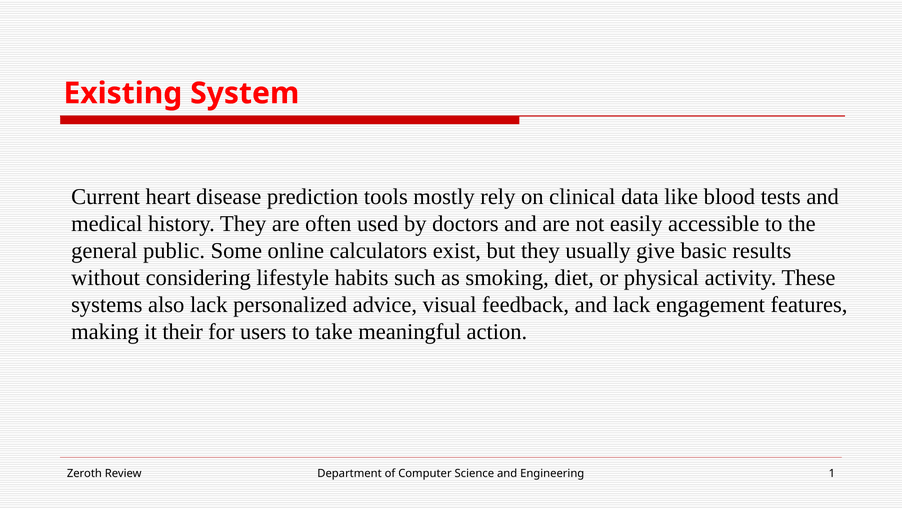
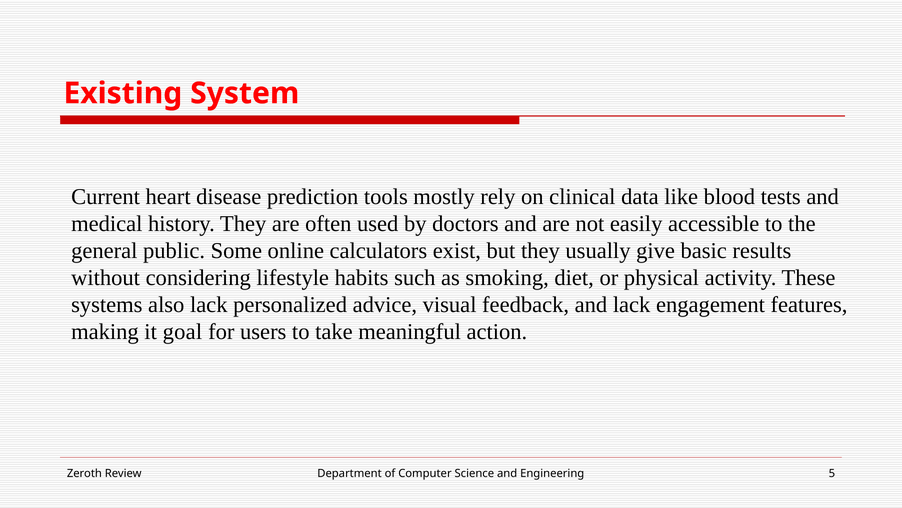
their: their -> goal
1: 1 -> 5
